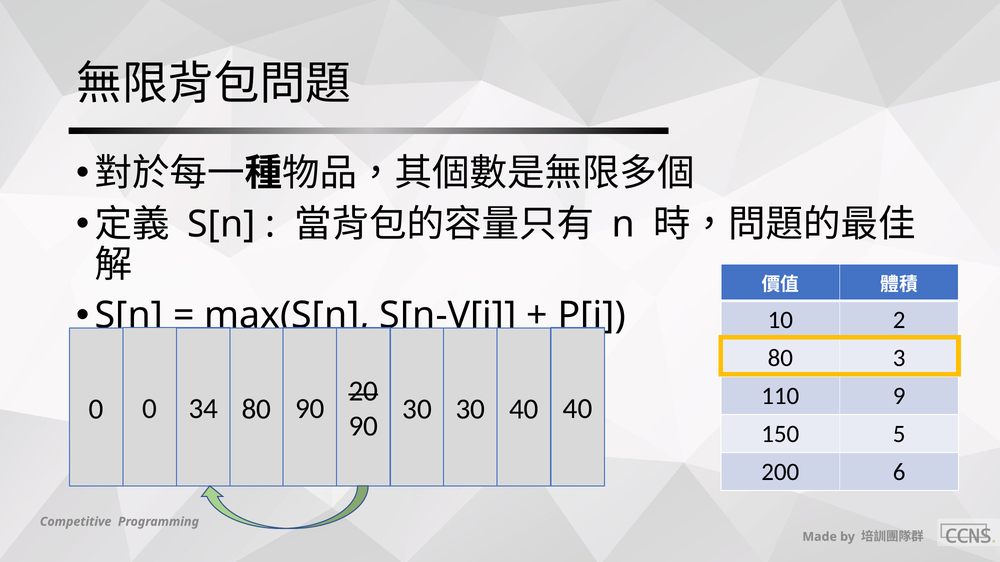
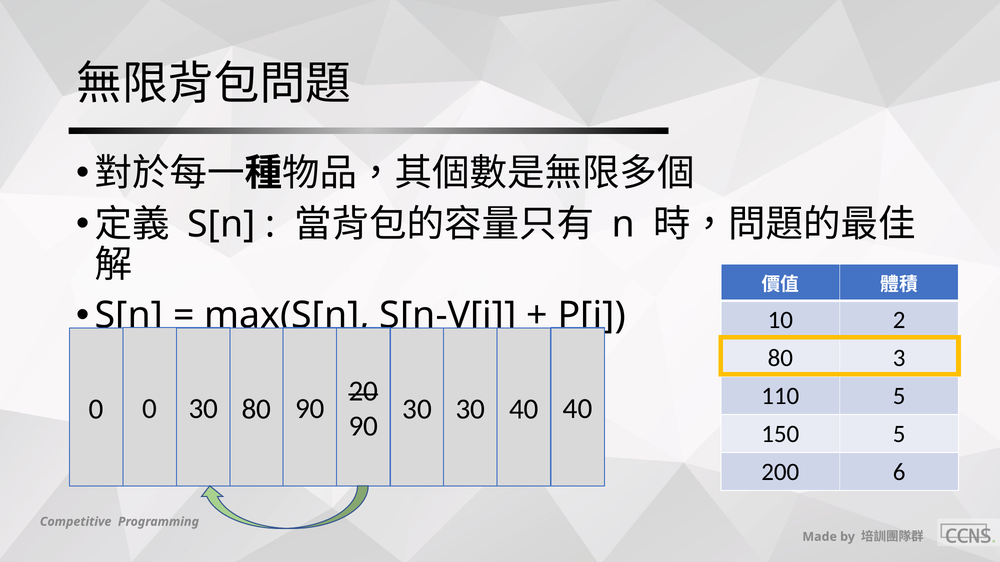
110 9: 9 -> 5
0 34: 34 -> 30
